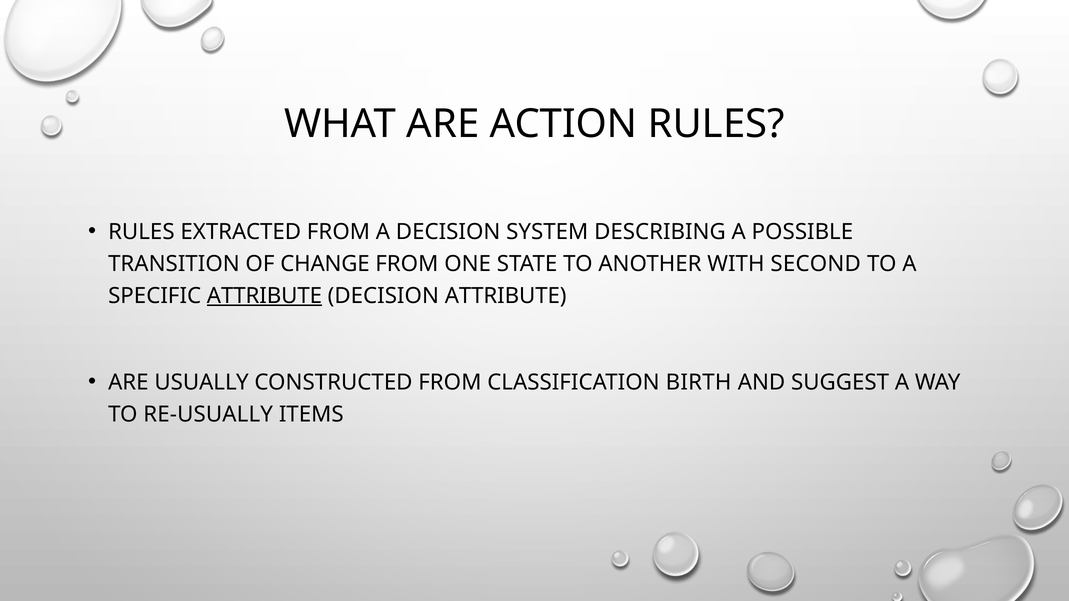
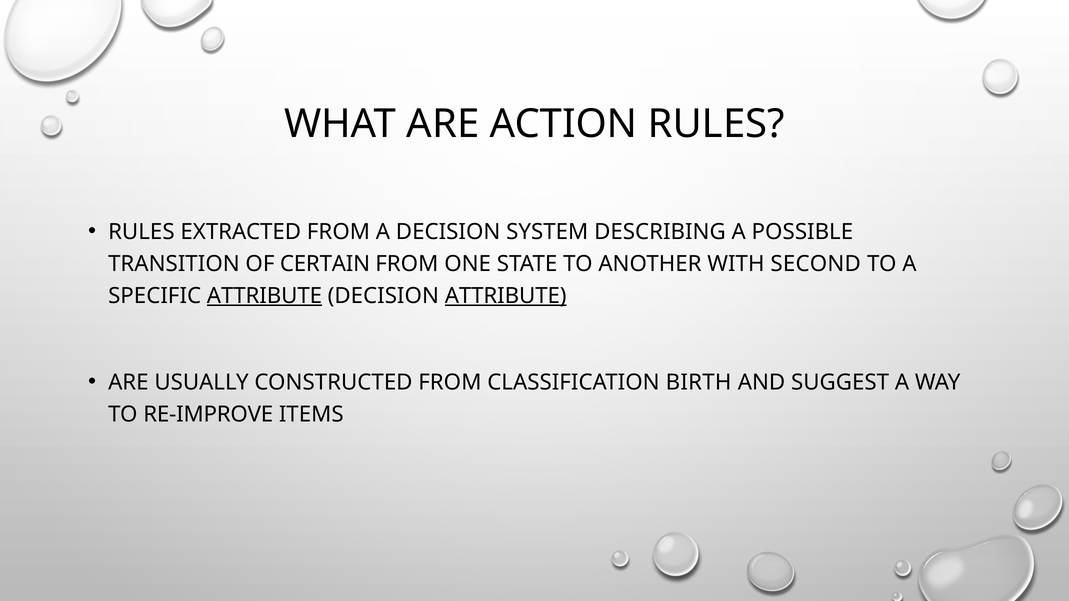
CHANGE: CHANGE -> CERTAIN
ATTRIBUTE at (506, 296) underline: none -> present
RE-USUALLY: RE-USUALLY -> RE-IMPROVE
